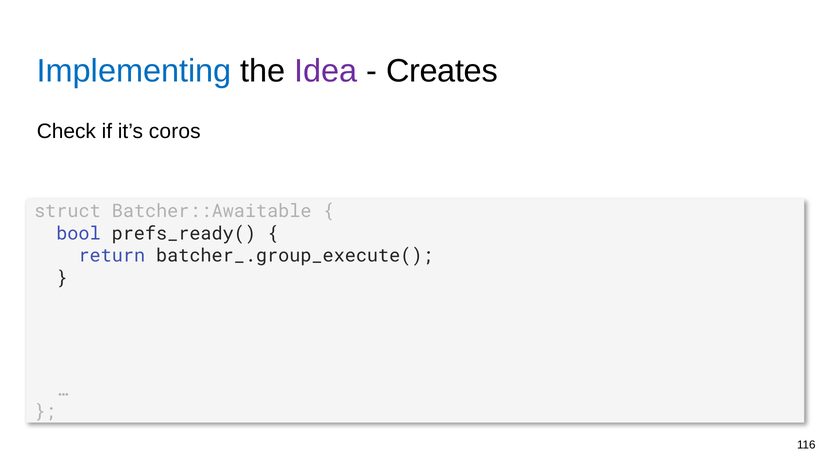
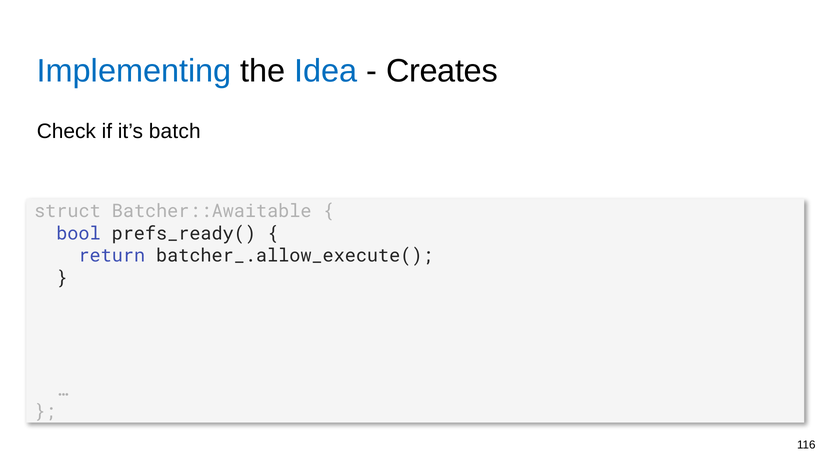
Idea colour: purple -> blue
coros: coros -> batch
batcher_.group_execute(: batcher_.group_execute( -> batcher_.allow_execute(
